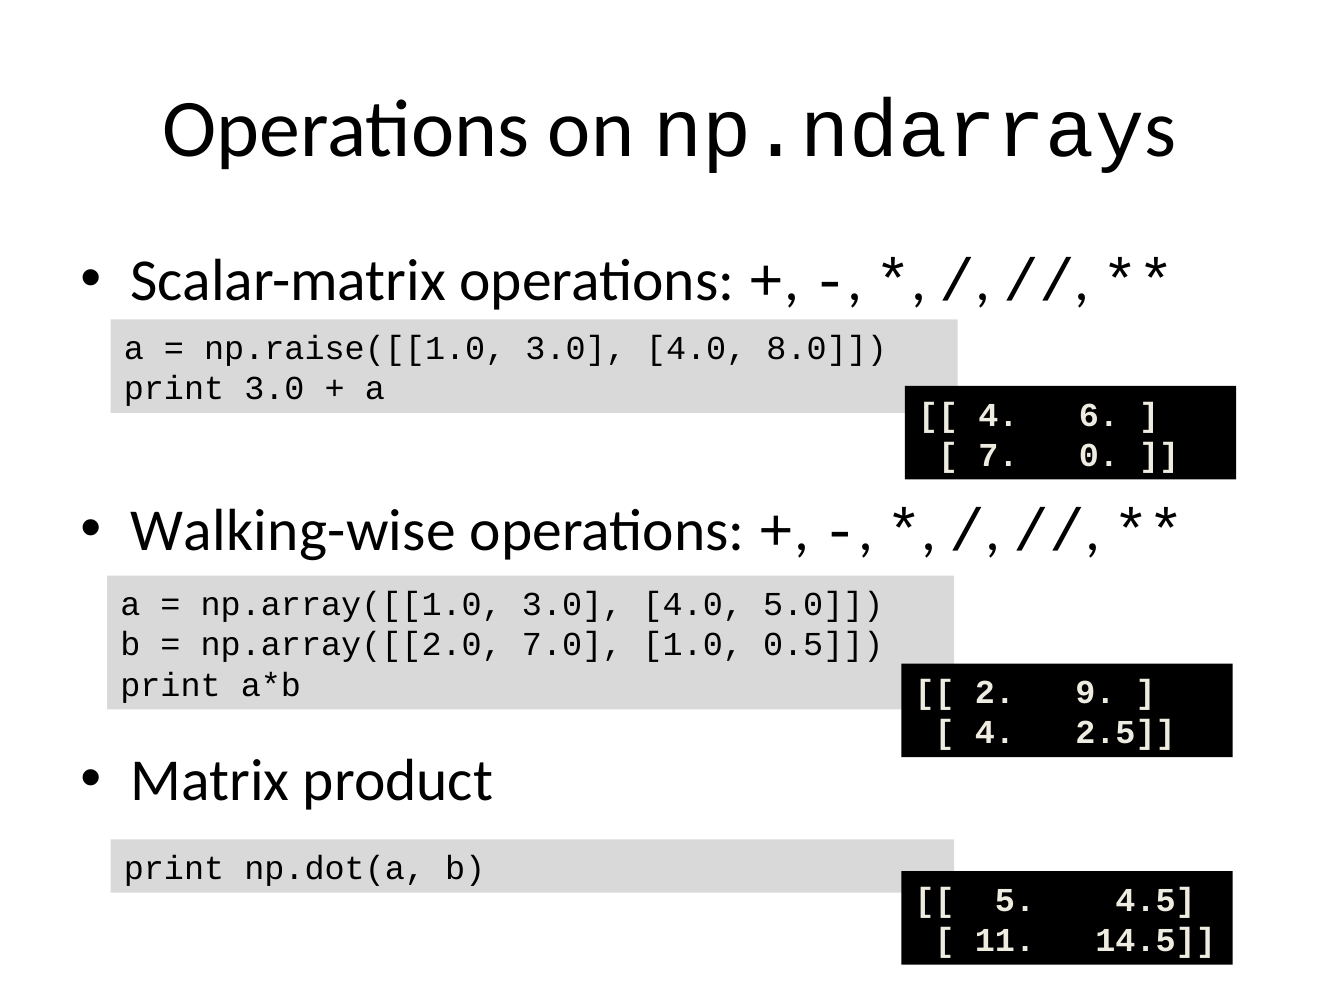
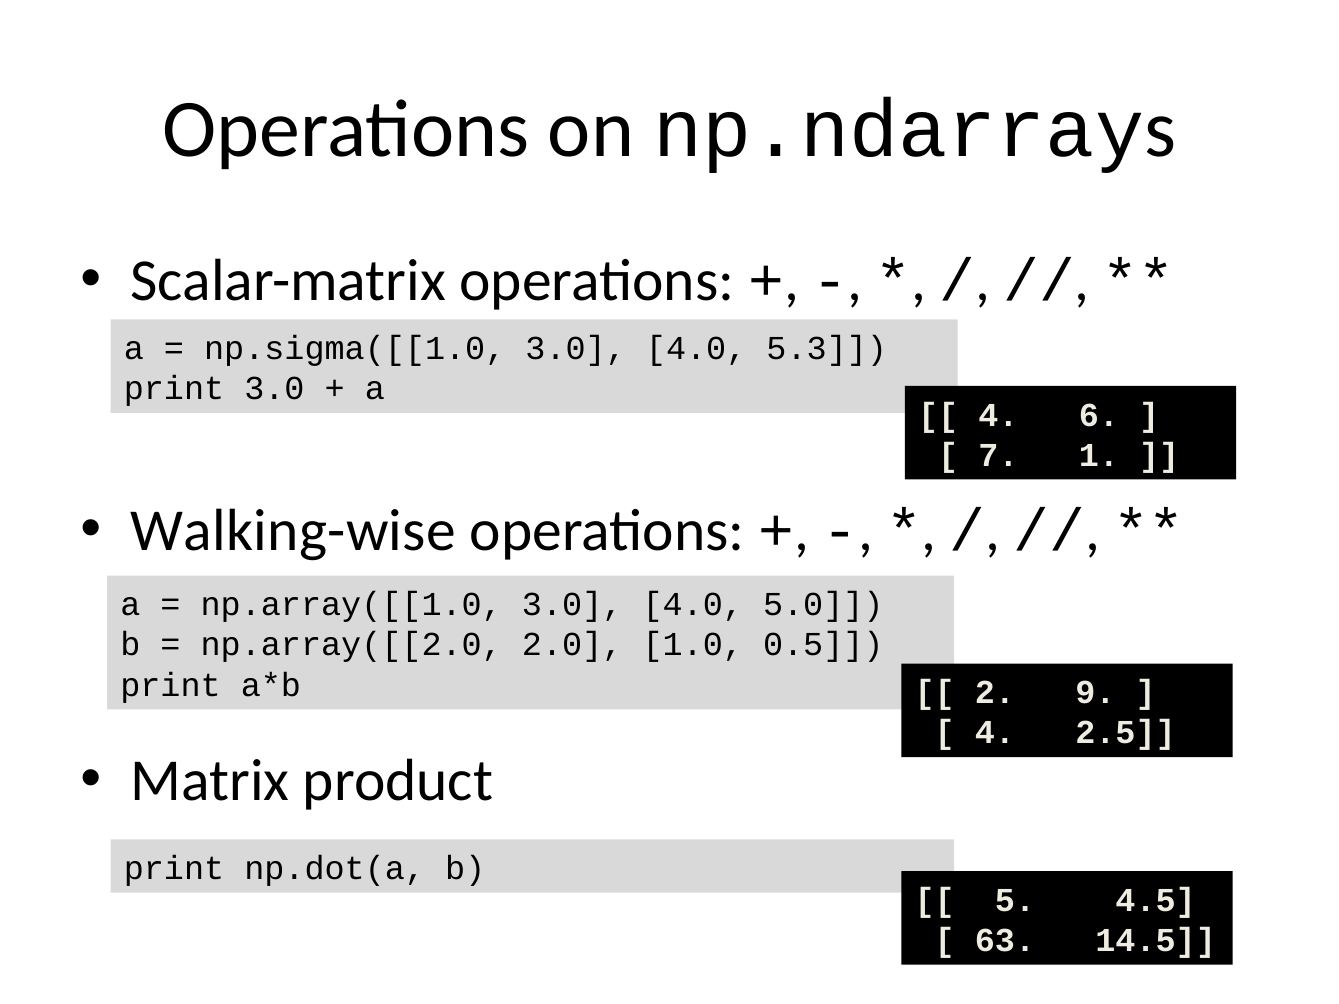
np.raise([[1.0: np.raise([[1.0 -> np.sigma([[1.0
8.0: 8.0 -> 5.3
0: 0 -> 1
7.0: 7.0 -> 2.0
11: 11 -> 63
